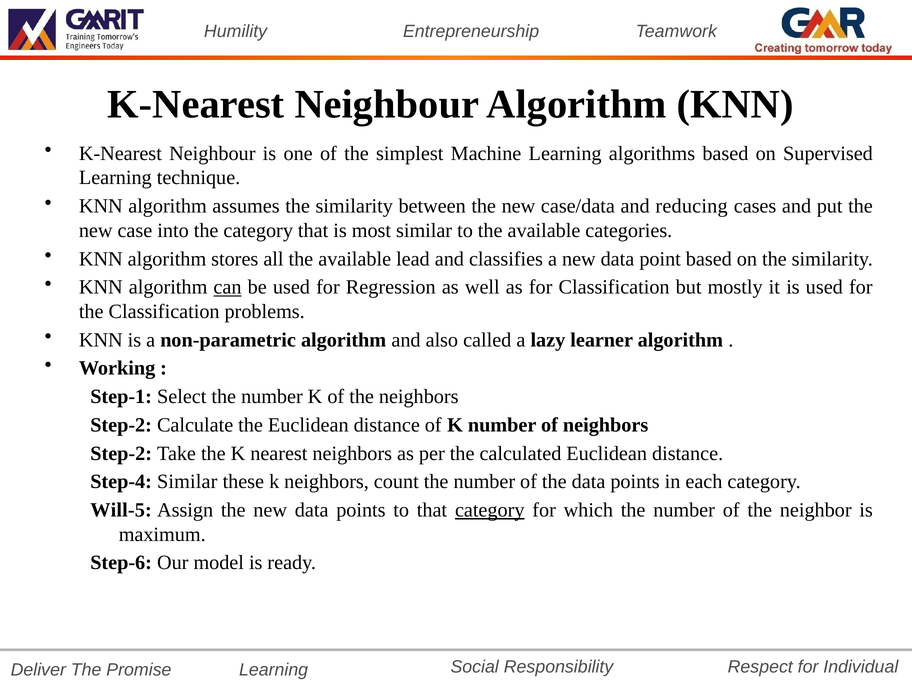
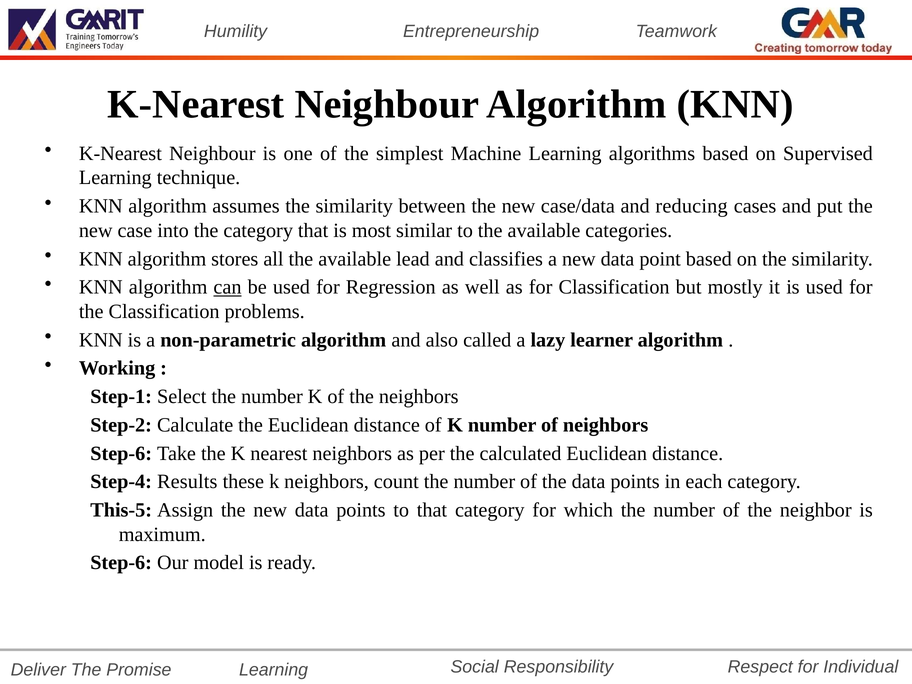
Step-2 at (121, 453): Step-2 -> Step-6
Step-4 Similar: Similar -> Results
Will-5: Will-5 -> This-5
category at (490, 510) underline: present -> none
